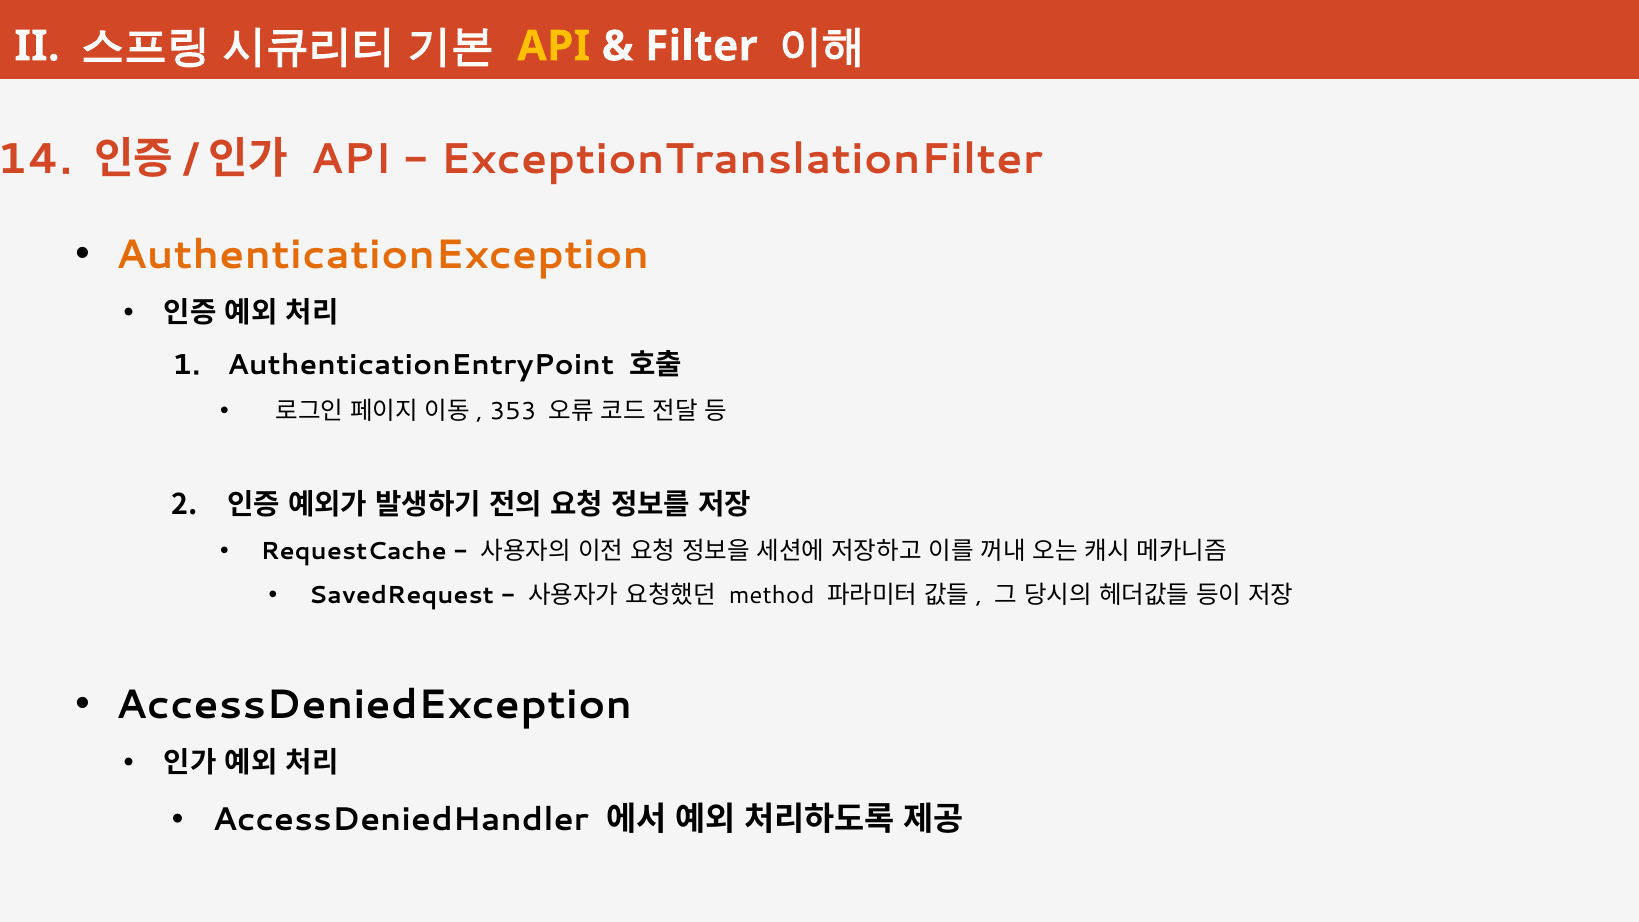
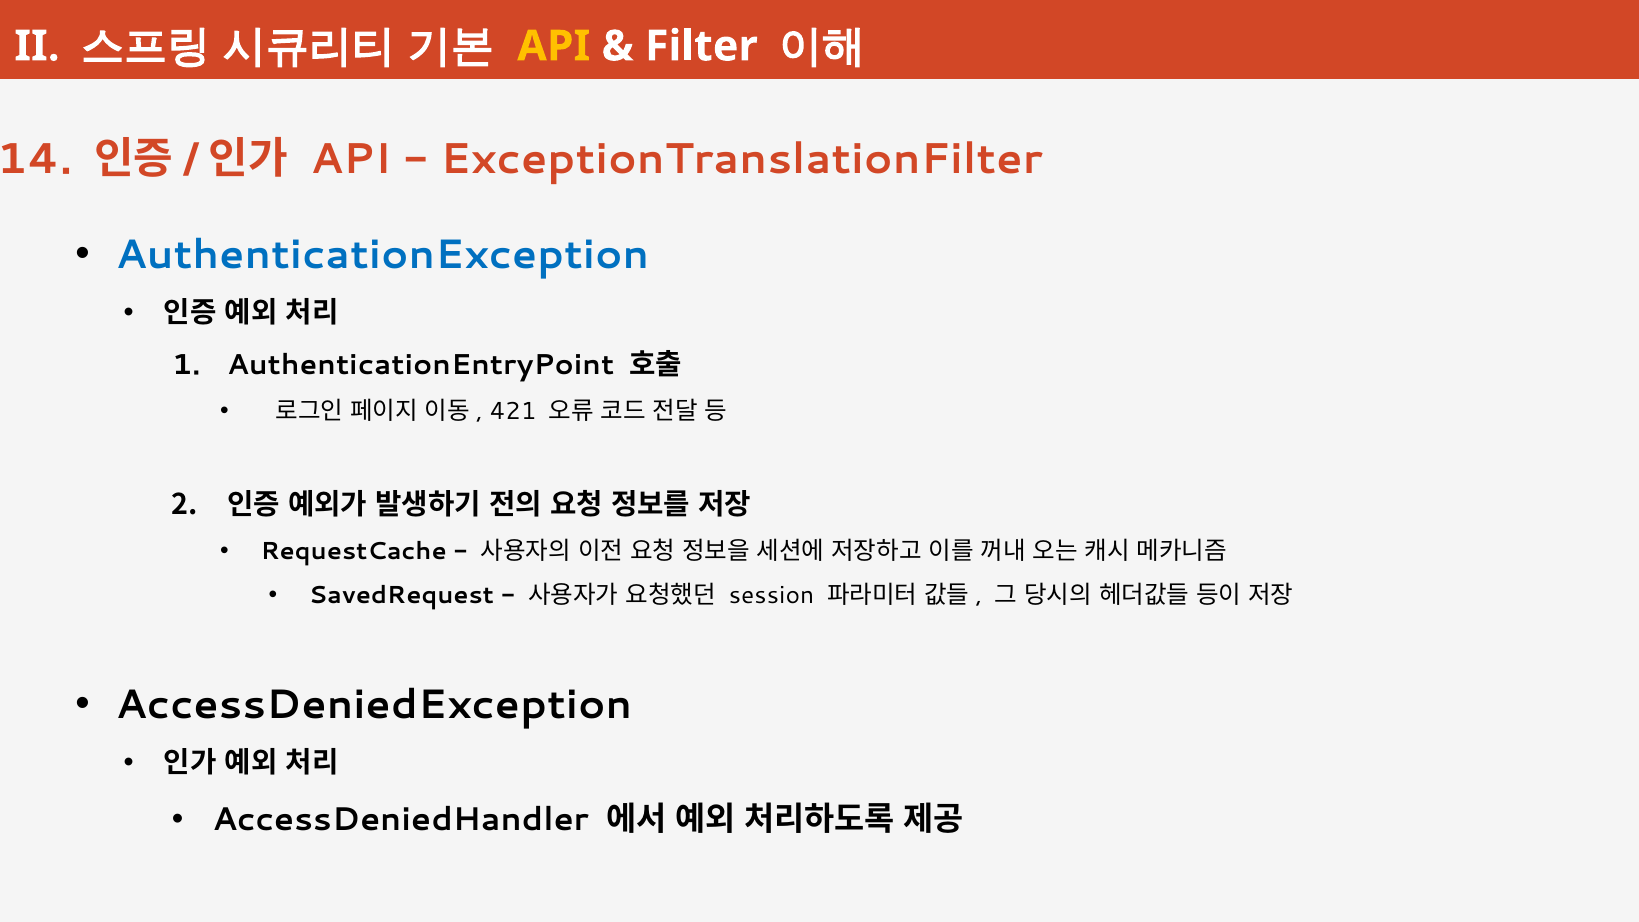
AuthenticationException colour: orange -> blue
353: 353 -> 421
method: method -> session
